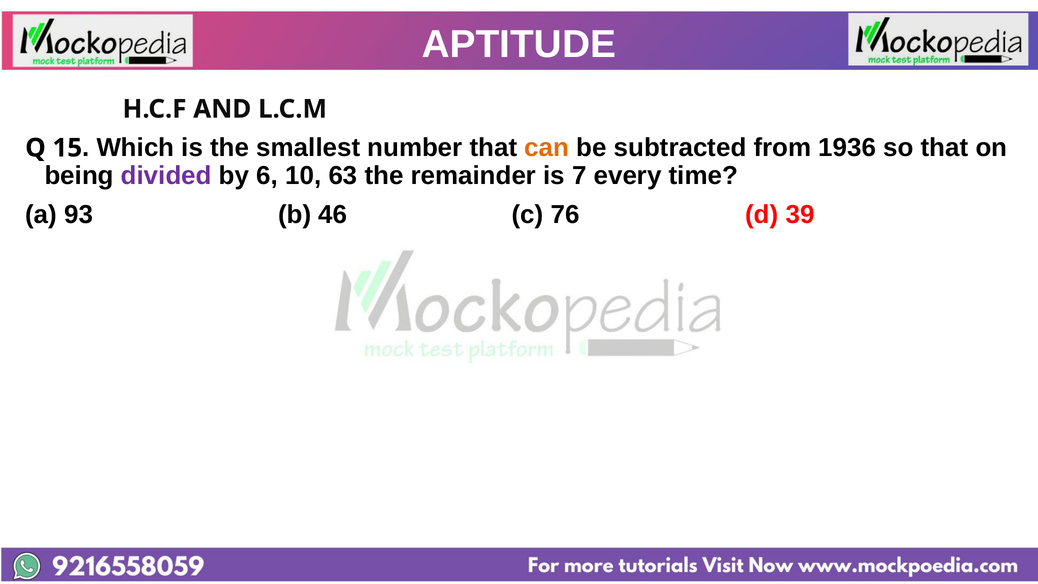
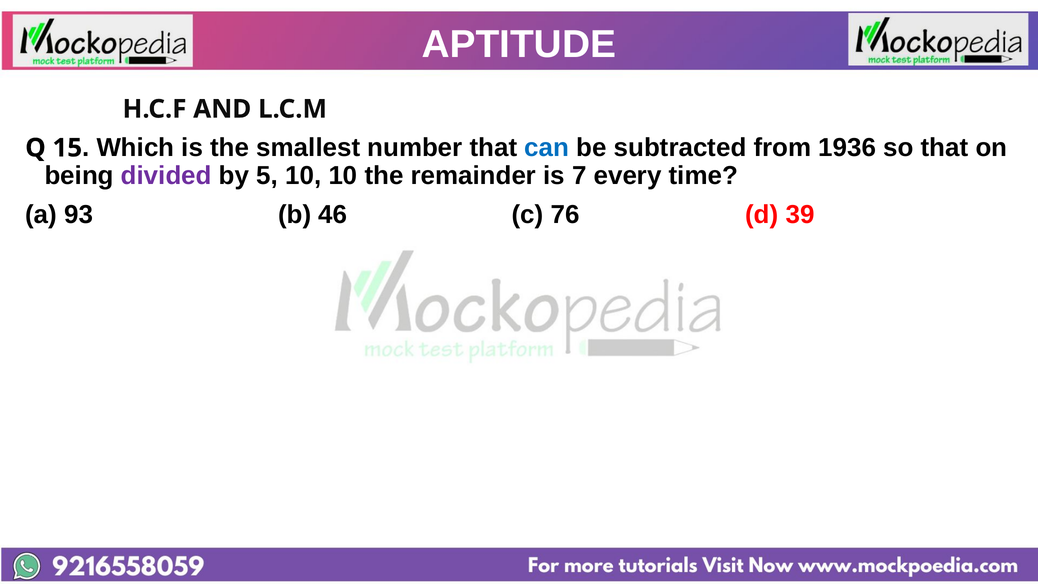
can colour: orange -> blue
6: 6 -> 5
10 63: 63 -> 10
